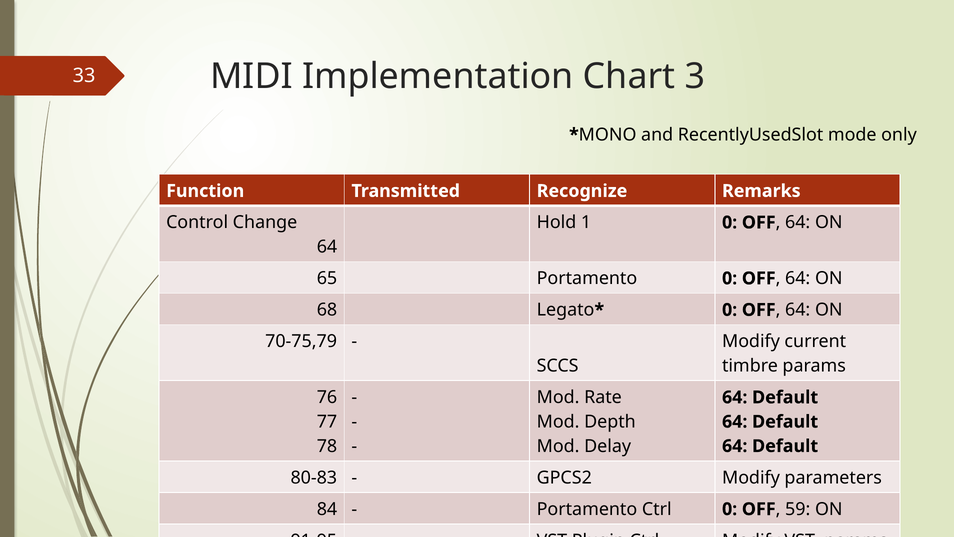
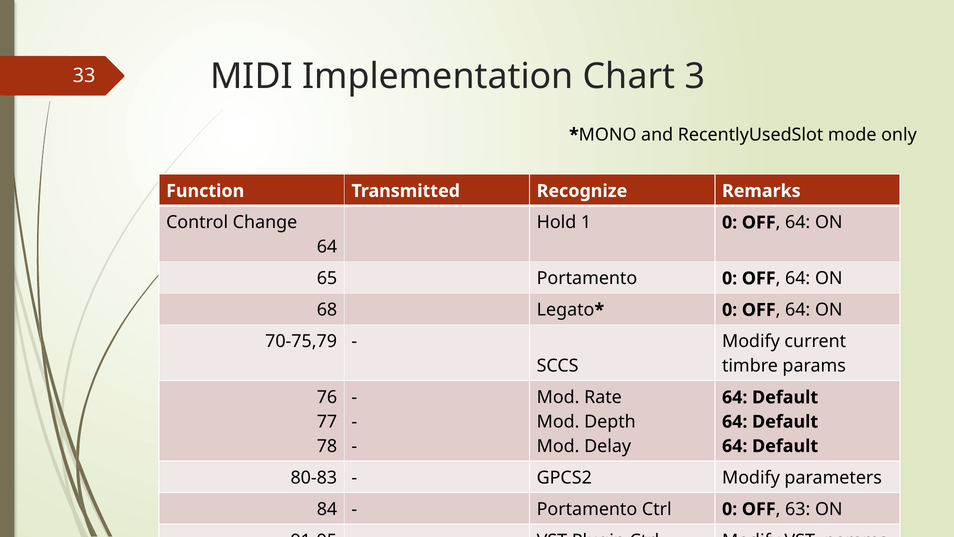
59: 59 -> 63
